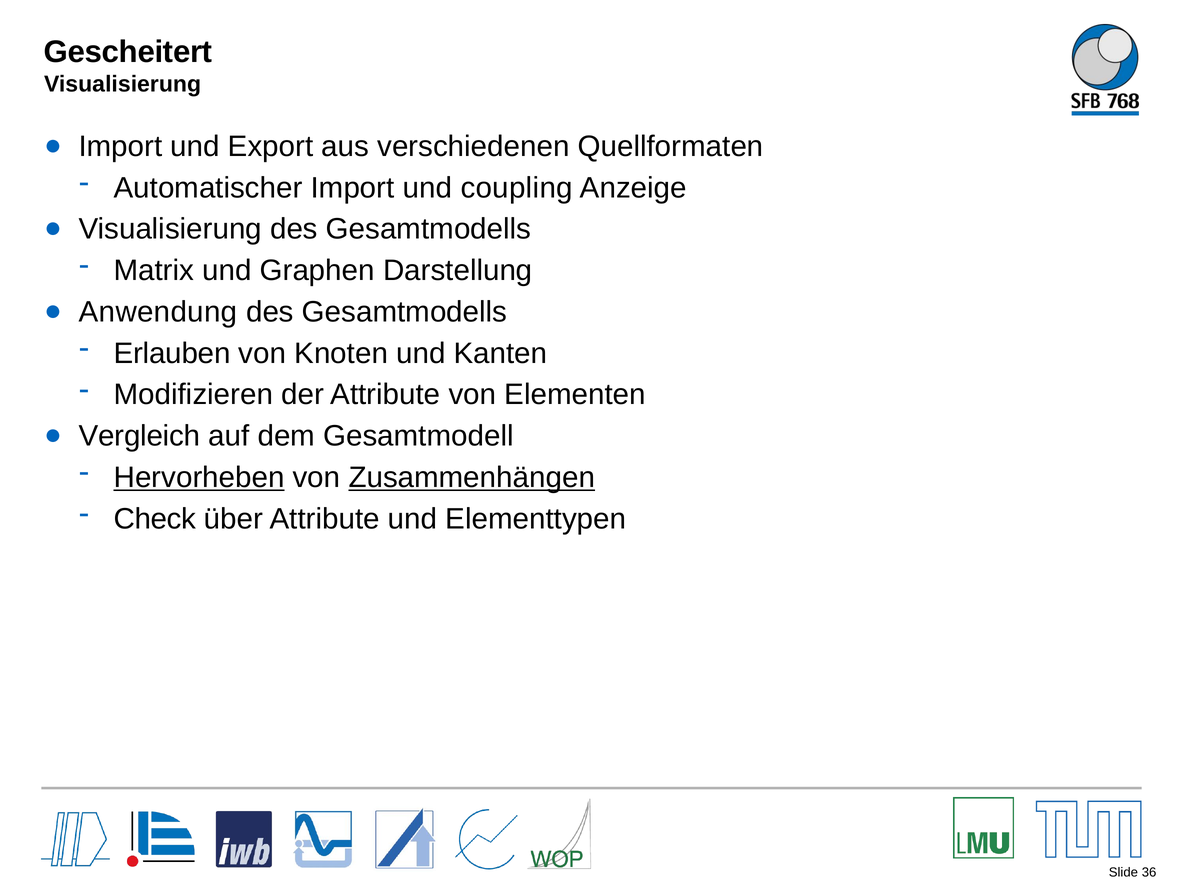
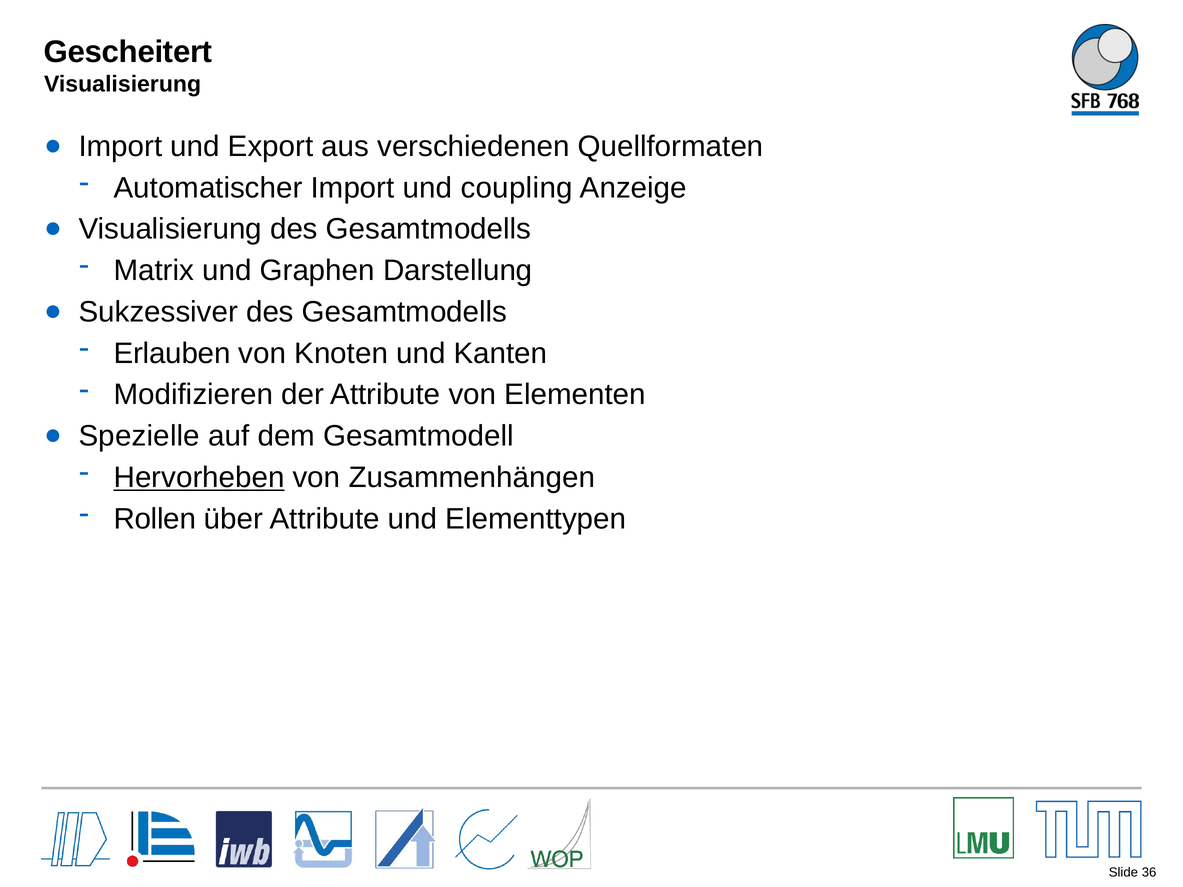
Anwendung: Anwendung -> Sukzessiver
Vergleich: Vergleich -> Spezielle
Zusammenhängen underline: present -> none
Check: Check -> Rollen
